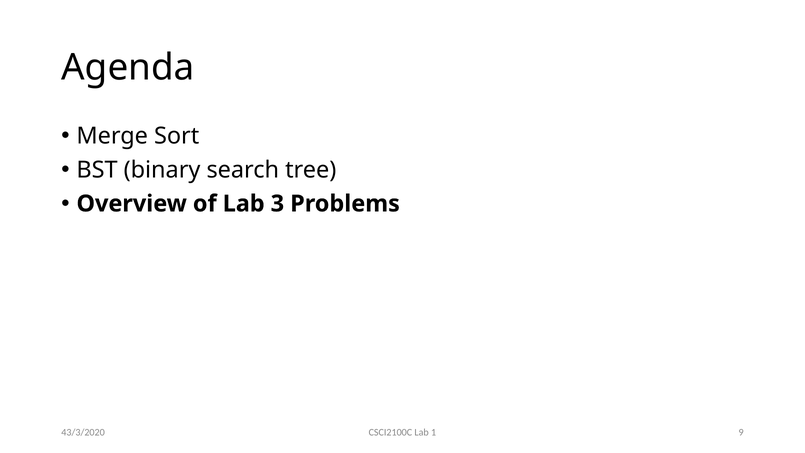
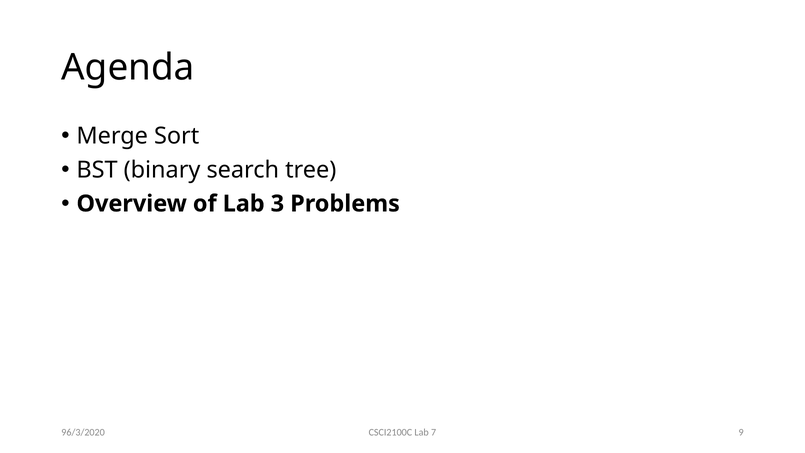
1: 1 -> 7
43/3/2020: 43/3/2020 -> 96/3/2020
